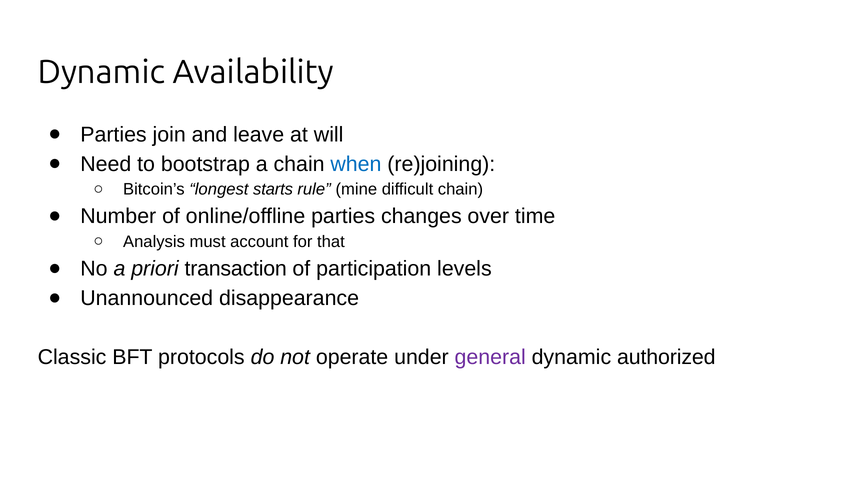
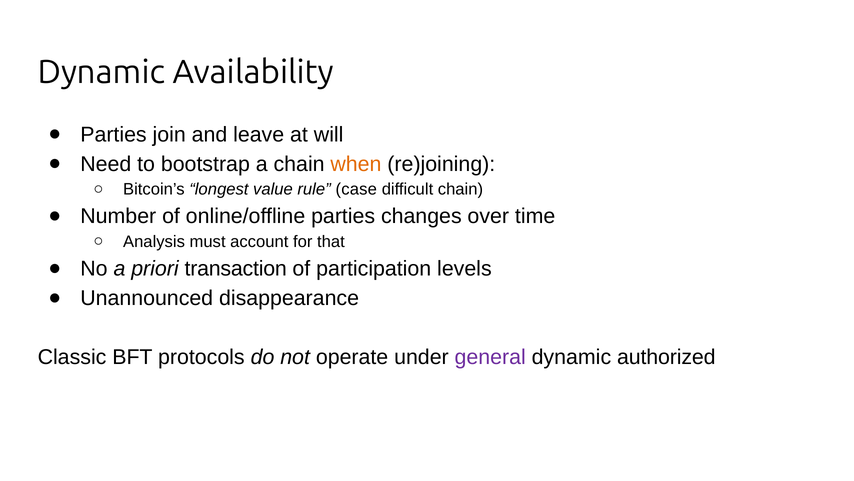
when colour: blue -> orange
starts: starts -> value
mine: mine -> case
